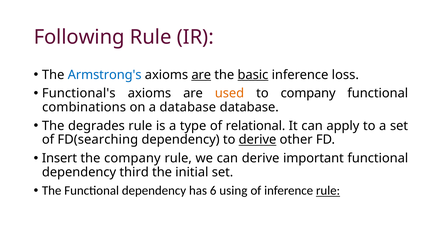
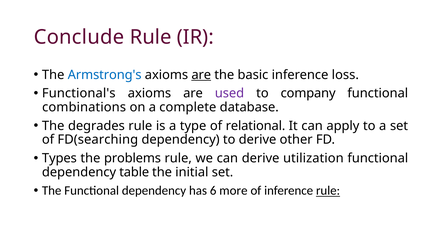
Following: Following -> Conclude
basic underline: present -> none
used colour: orange -> purple
a database: database -> complete
derive at (258, 140) underline: present -> none
Insert: Insert -> Types
the company: company -> problems
important: important -> utilization
third: third -> table
using: using -> more
